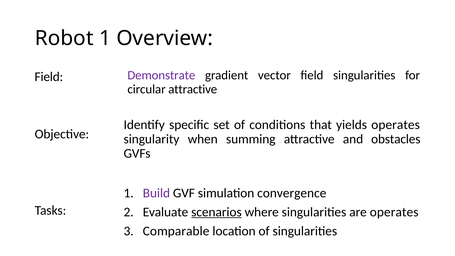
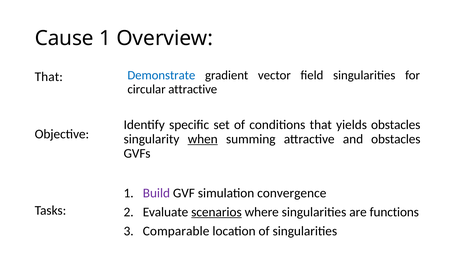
Robot: Robot -> Cause
Demonstrate colour: purple -> blue
Field at (49, 77): Field -> That
yields operates: operates -> obstacles
when underline: none -> present
are operates: operates -> functions
